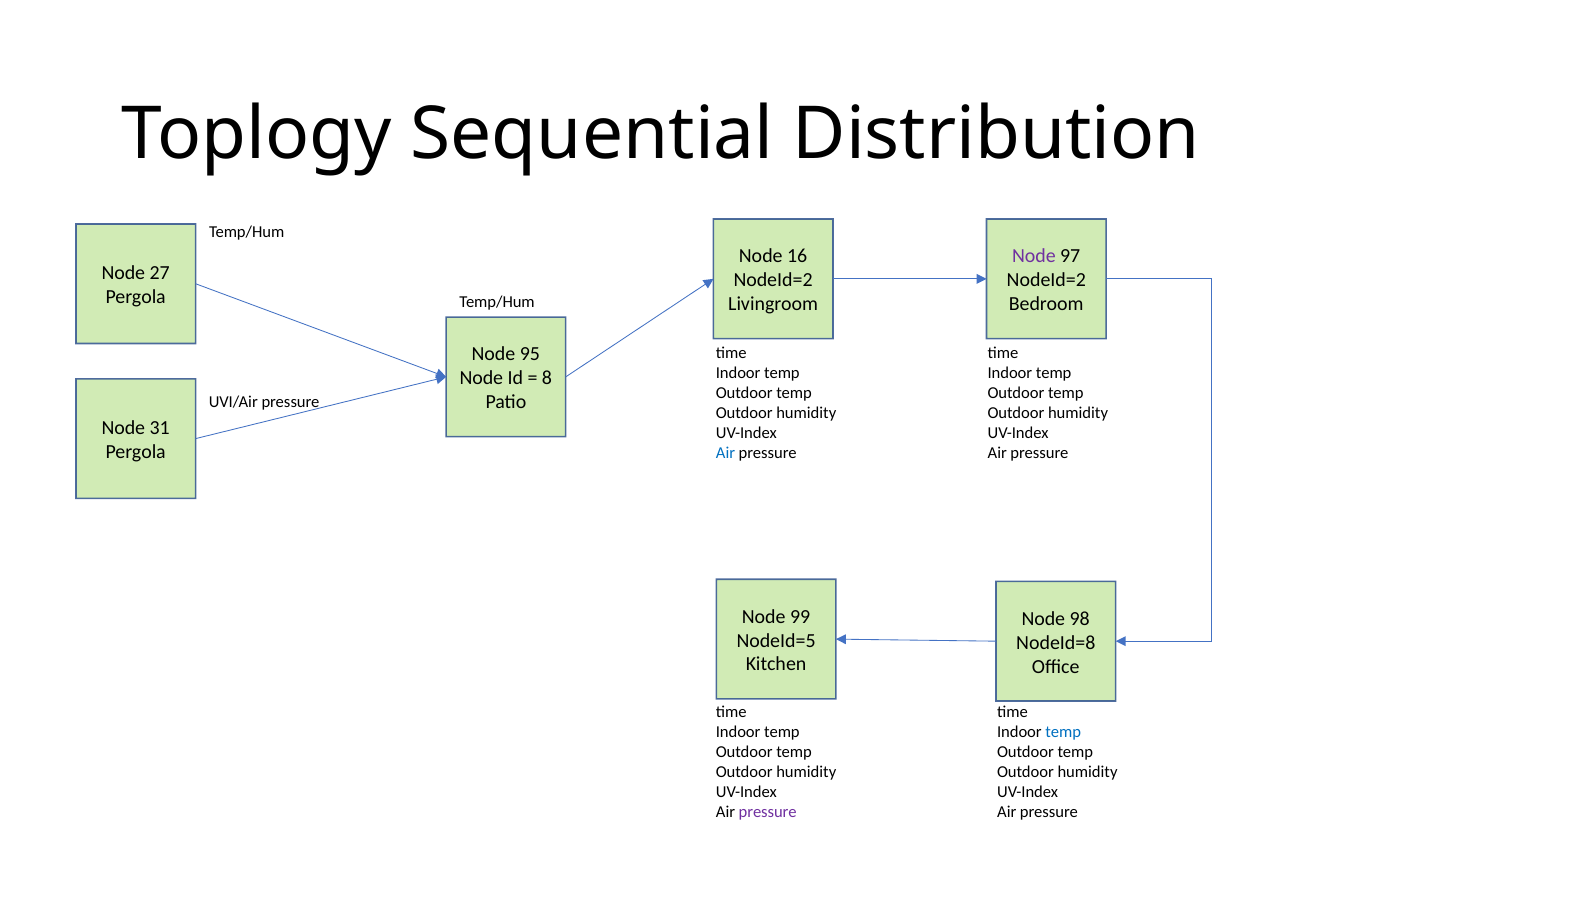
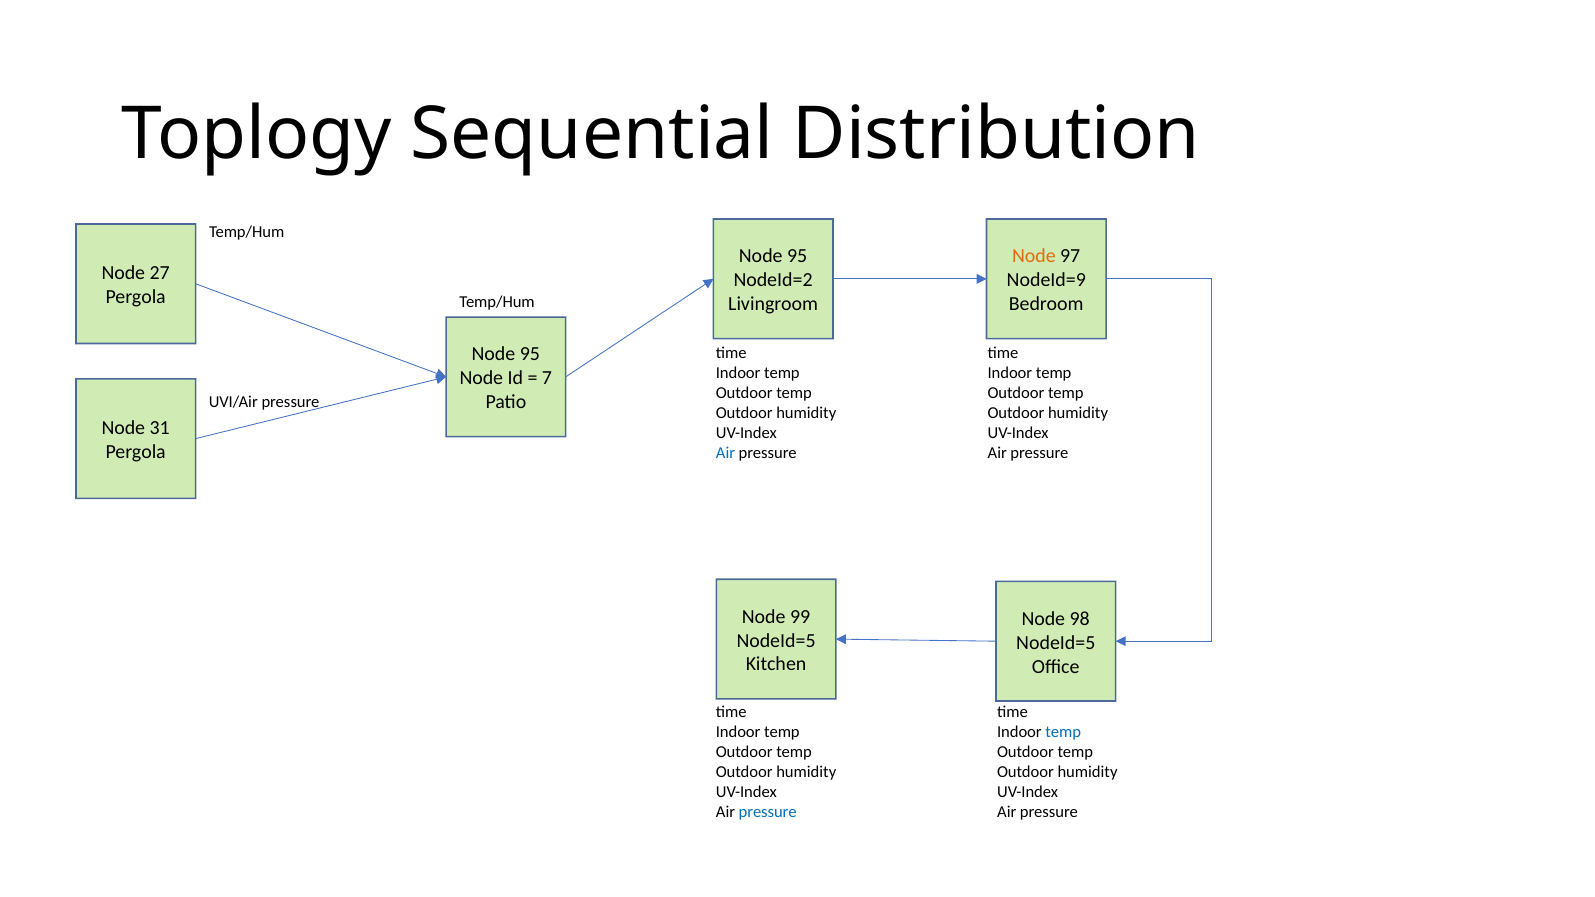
16 at (797, 256): 16 -> 95
Node at (1034, 256) colour: purple -> orange
NodeId=2 at (1046, 280): NodeId=2 -> NodeId=9
8: 8 -> 7
NodeId=8 at (1056, 643): NodeId=8 -> NodeId=5
pressure at (768, 812) colour: purple -> blue
